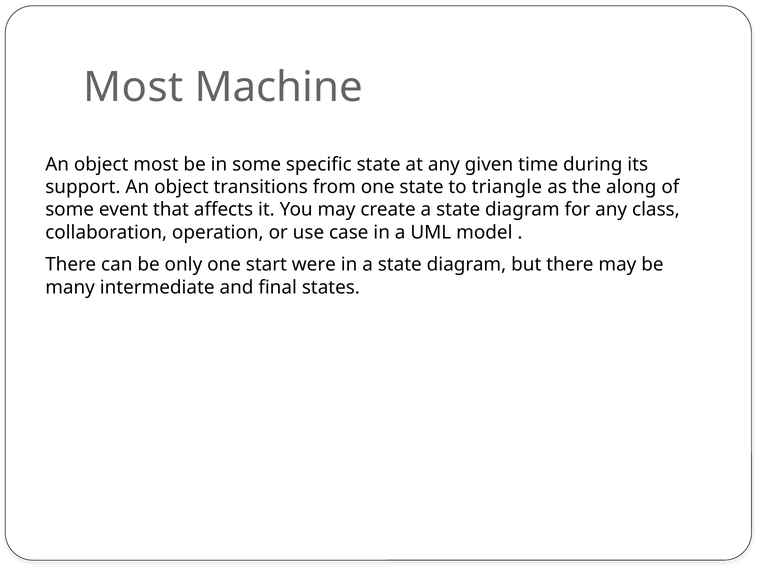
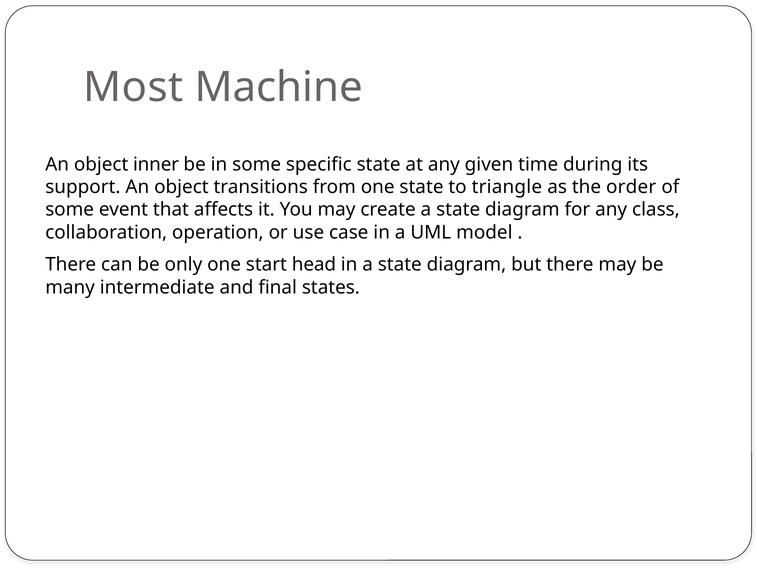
object most: most -> inner
along: along -> order
were: were -> head
